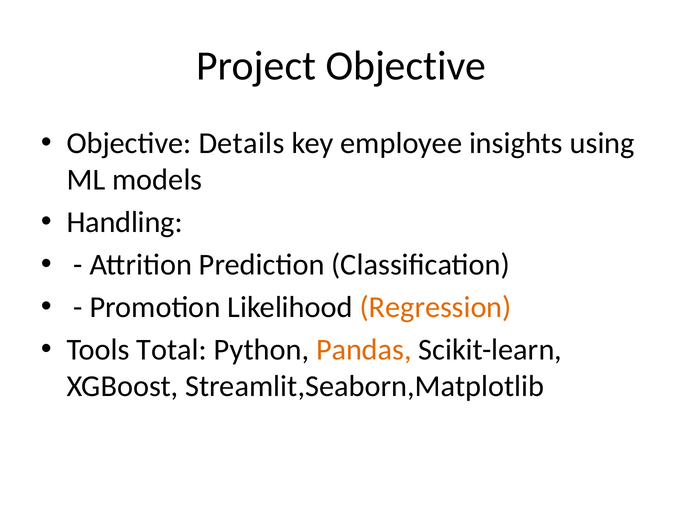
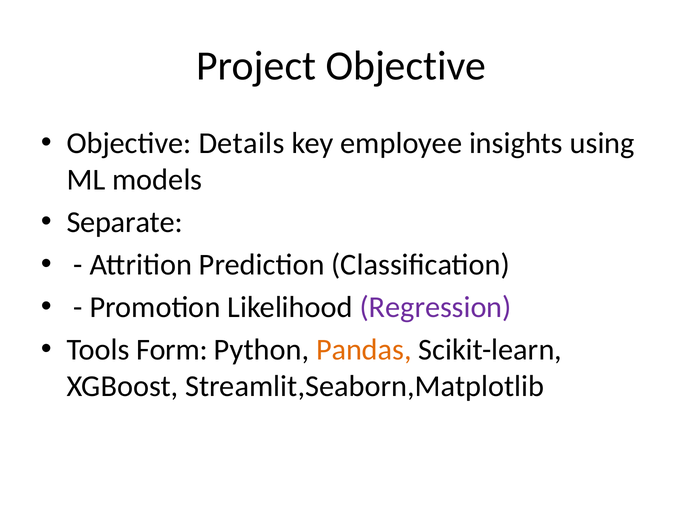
Handling: Handling -> Separate
Regression colour: orange -> purple
Total: Total -> Form
